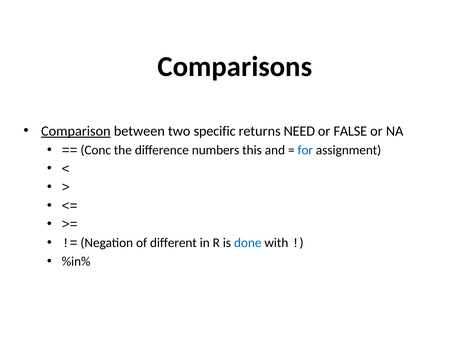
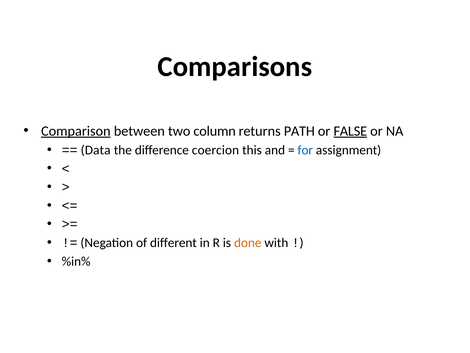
specific: specific -> column
NEED: NEED -> PATH
FALSE underline: none -> present
Conc: Conc -> Data
numbers: numbers -> coercion
done colour: blue -> orange
